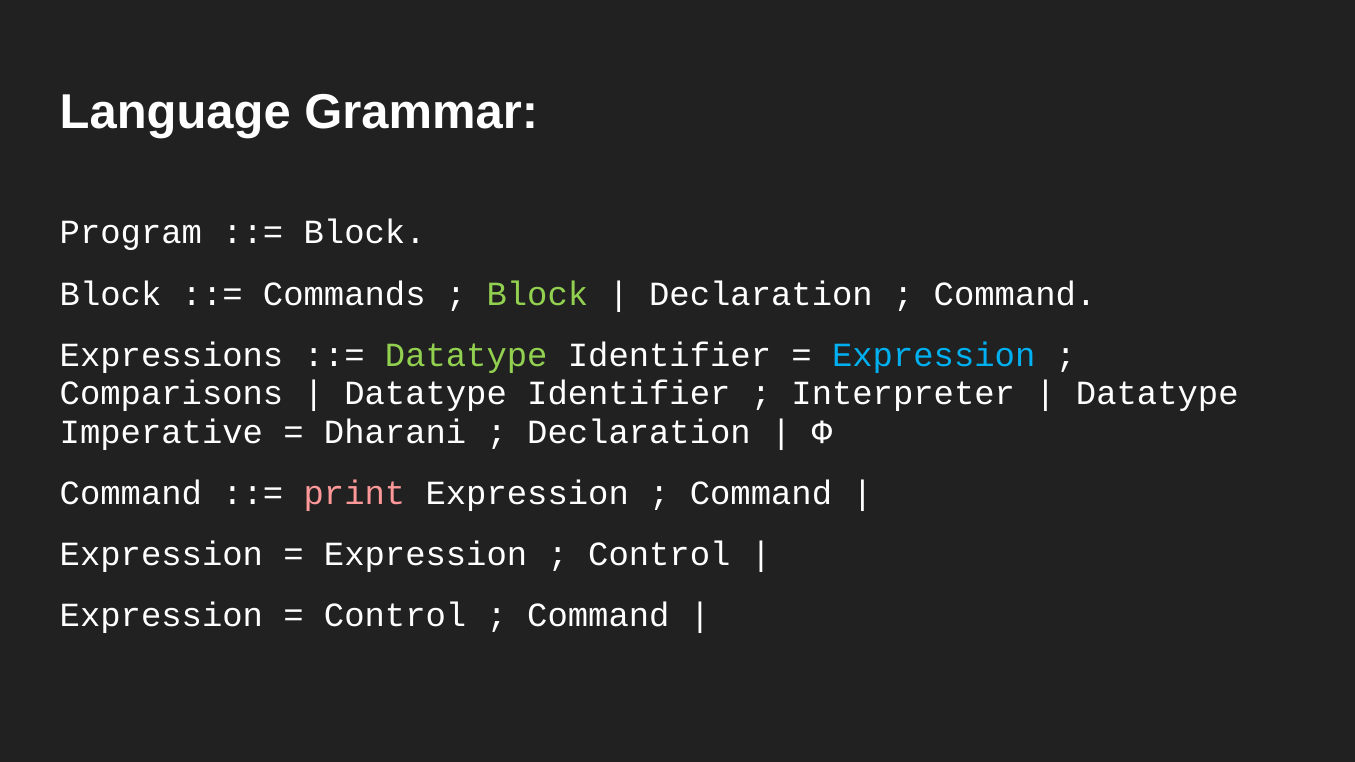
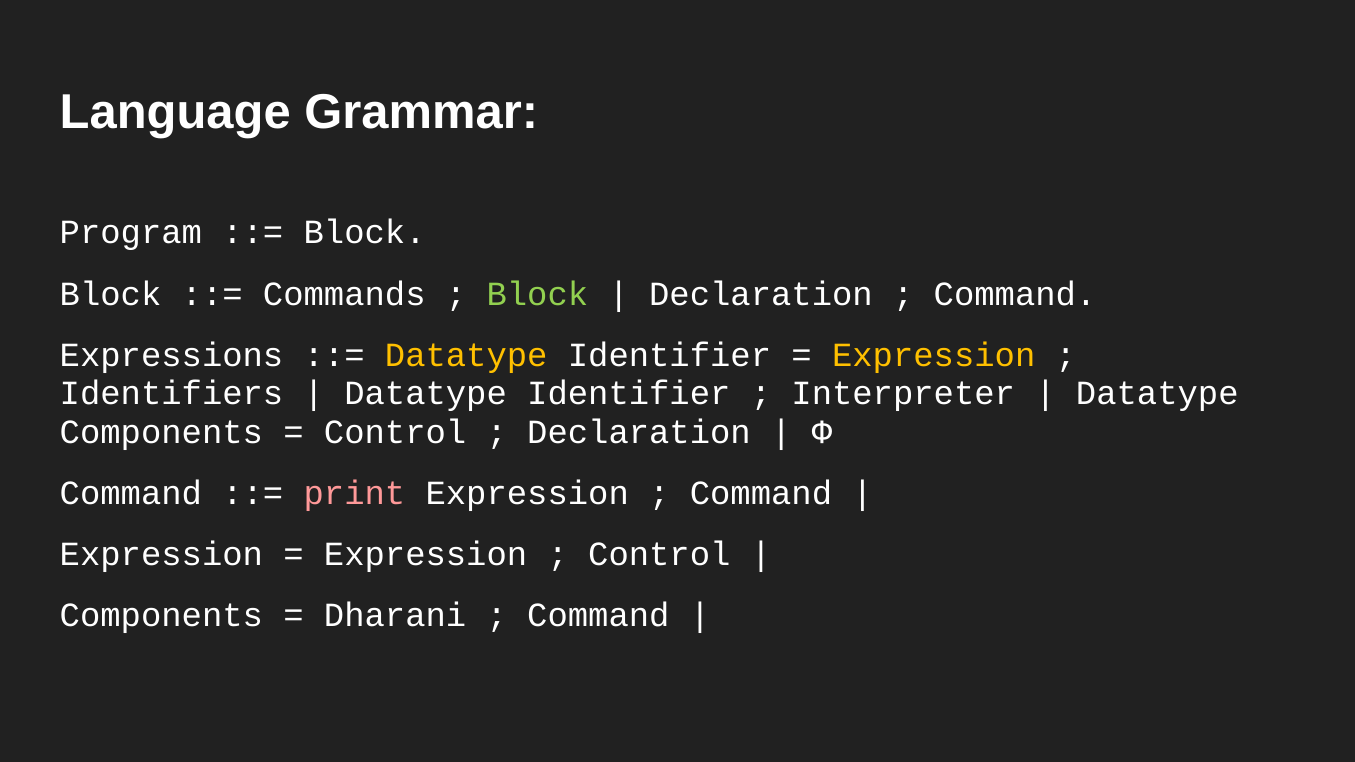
Datatype at (466, 355) colour: light green -> yellow
Expression at (934, 355) colour: light blue -> yellow
Comparisons: Comparisons -> Identifiers
Imperative at (161, 432): Imperative -> Components
Dharani at (395, 432): Dharani -> Control
Expression at (161, 616): Expression -> Components
Control at (395, 616): Control -> Dharani
